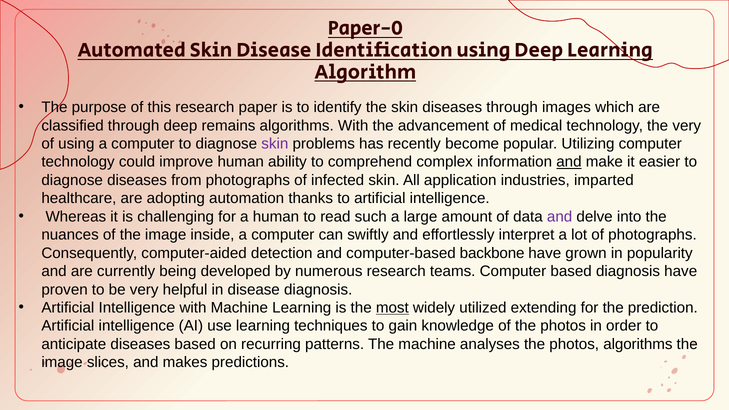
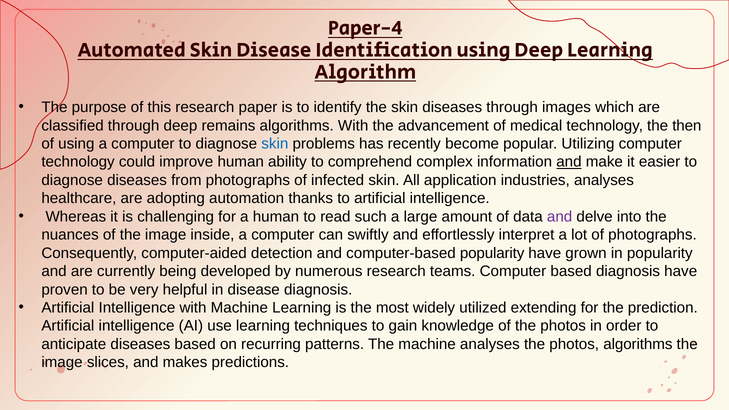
Paper-0: Paper-0 -> Paper-4
the very: very -> then
skin at (275, 144) colour: purple -> blue
industries imparted: imparted -> analyses
computer-based backbone: backbone -> popularity
most underline: present -> none
